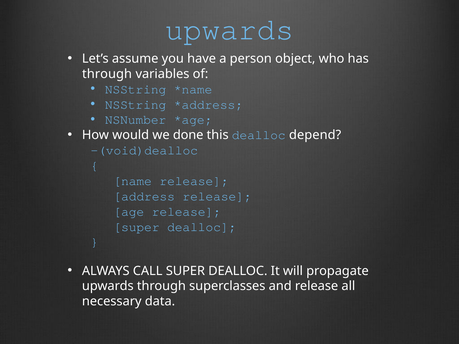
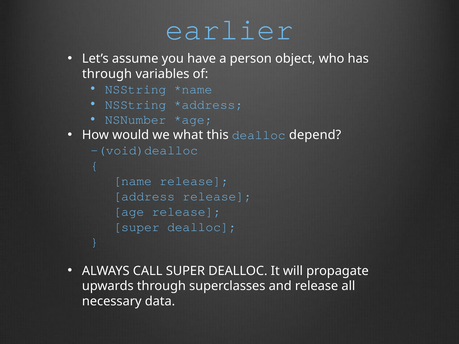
upwards at (229, 29): upwards -> earlier
done: done -> what
